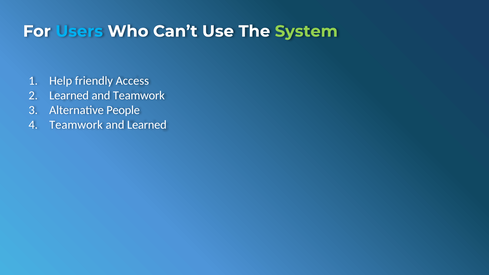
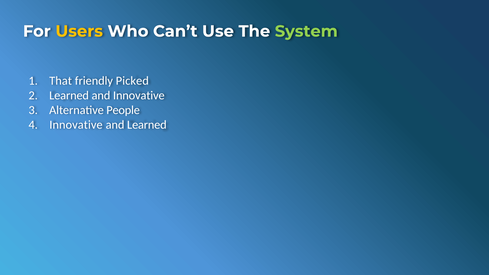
Users colour: light blue -> yellow
Help: Help -> That
Access: Access -> Picked
and Teamwork: Teamwork -> Innovative
Teamwork at (76, 125): Teamwork -> Innovative
